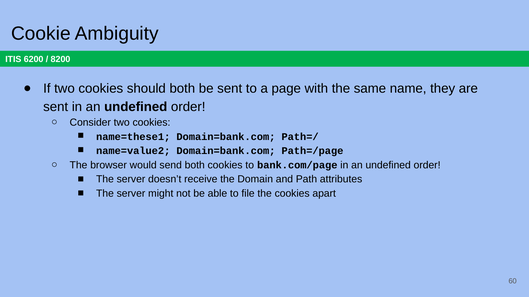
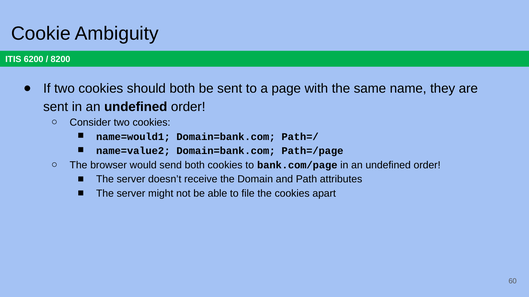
name=these1: name=these1 -> name=would1
